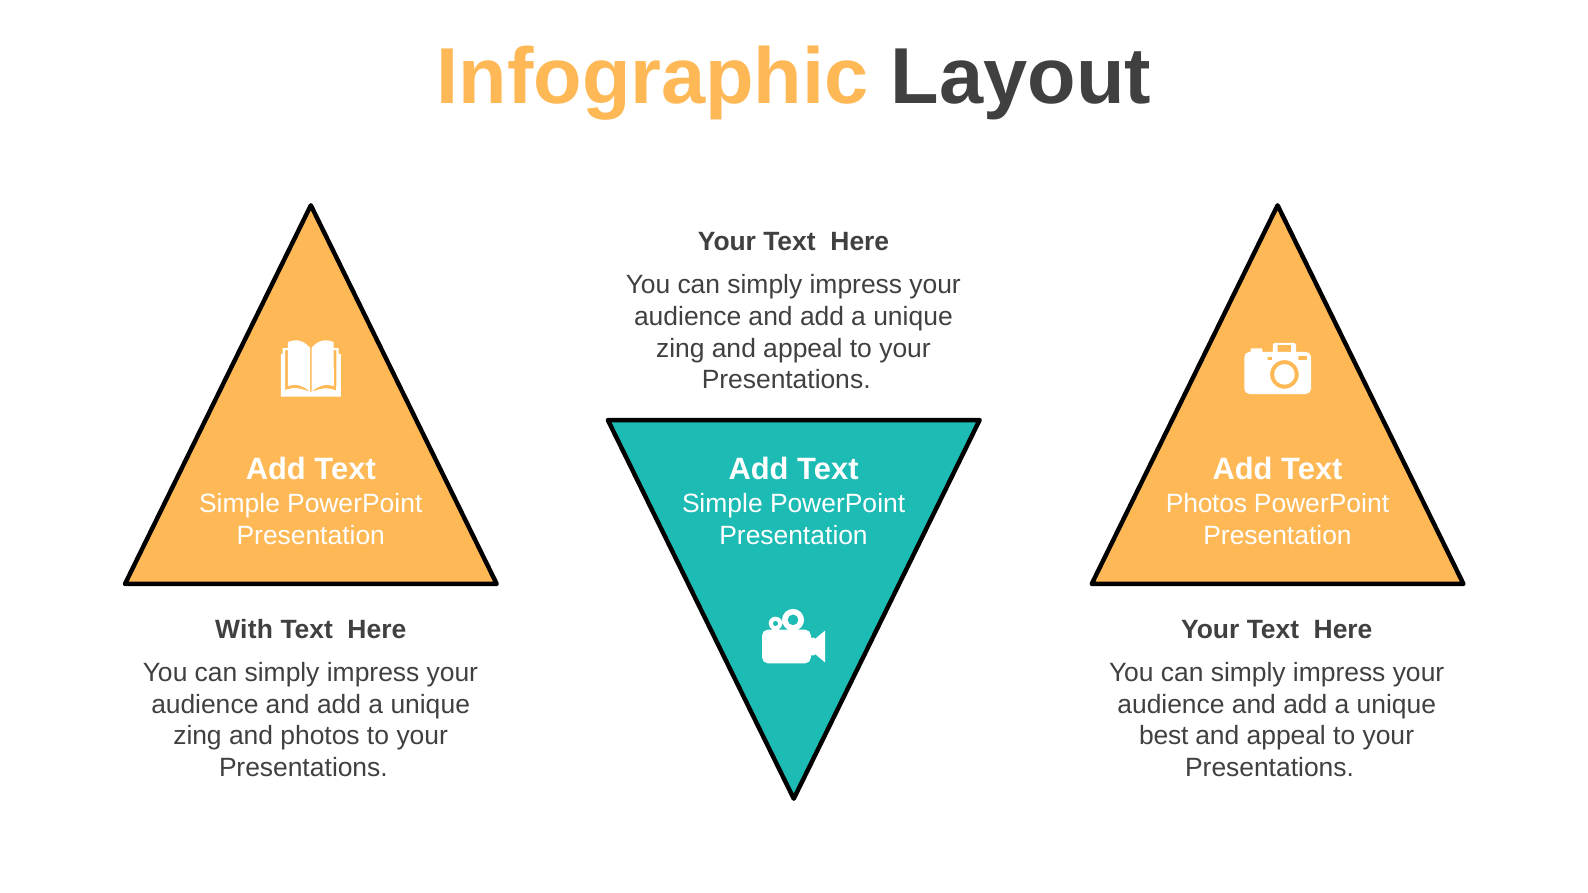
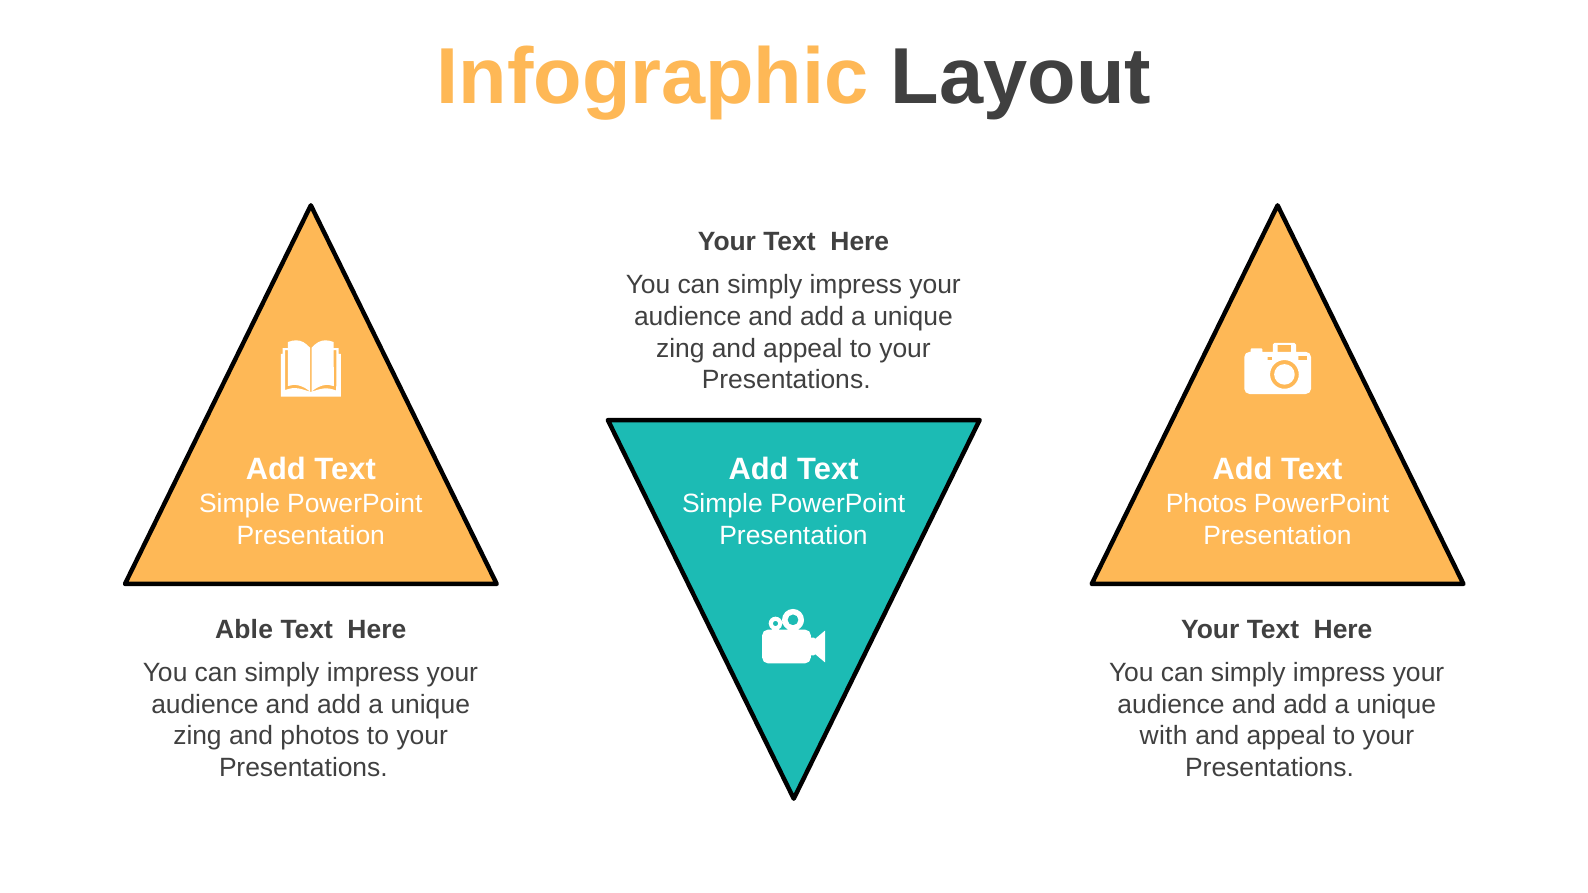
With: With -> Able
best: best -> with
